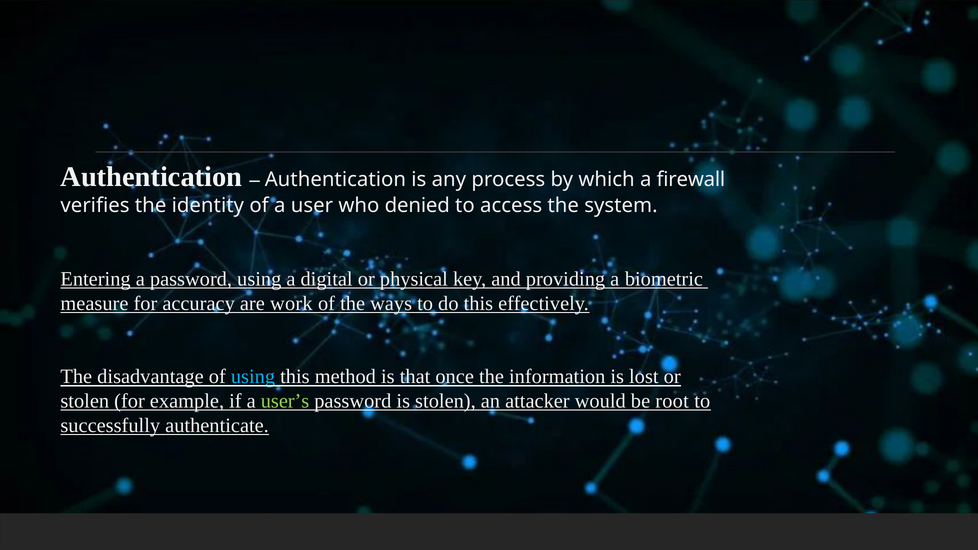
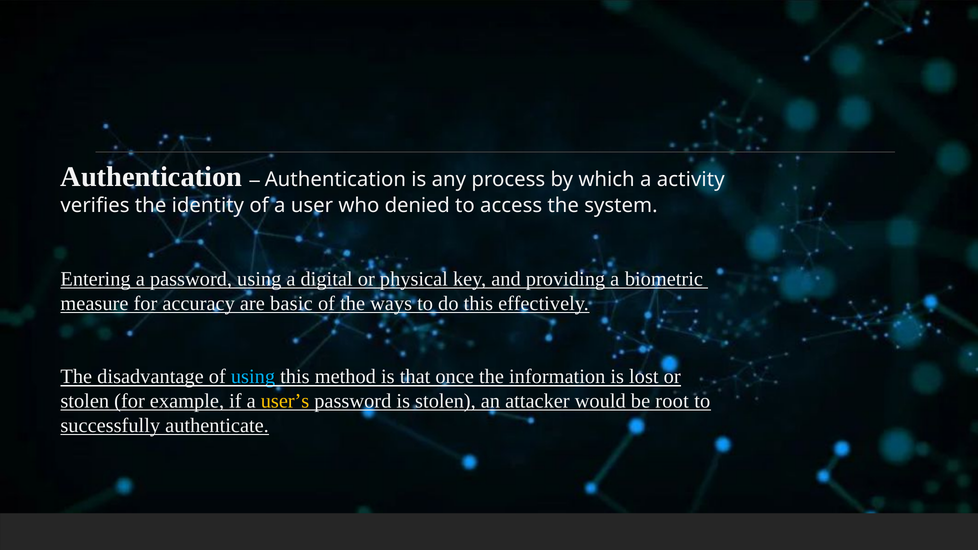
firewall: firewall -> activity
work: work -> basic
user’s colour: light green -> yellow
